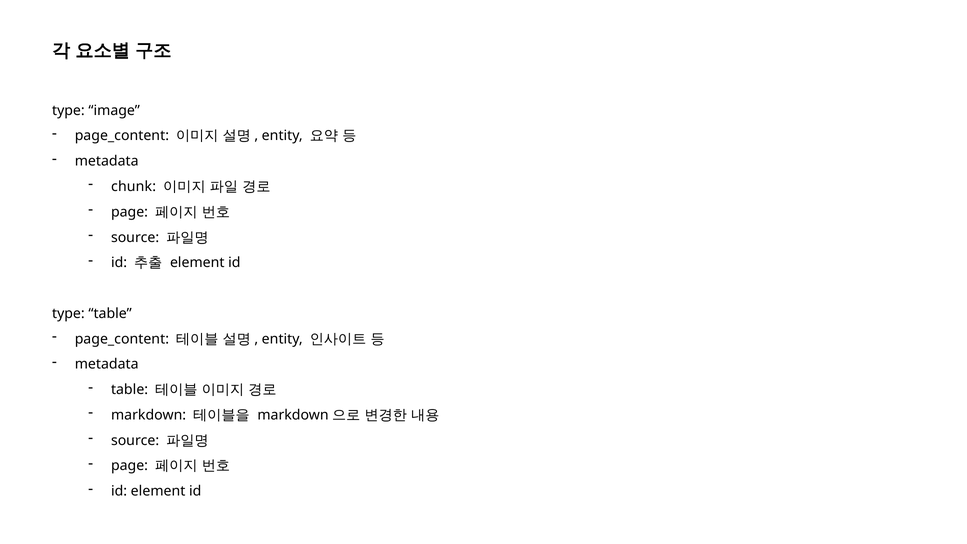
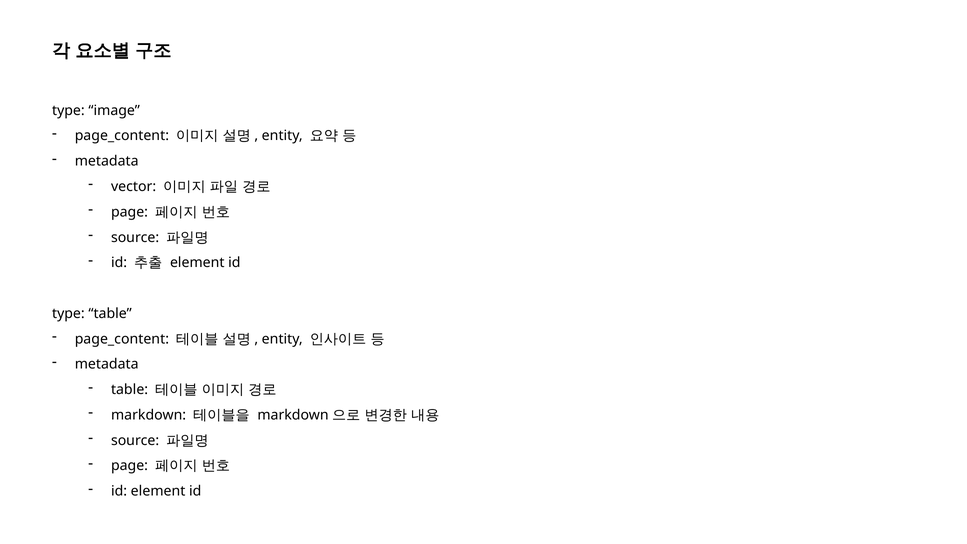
chunk: chunk -> vector
